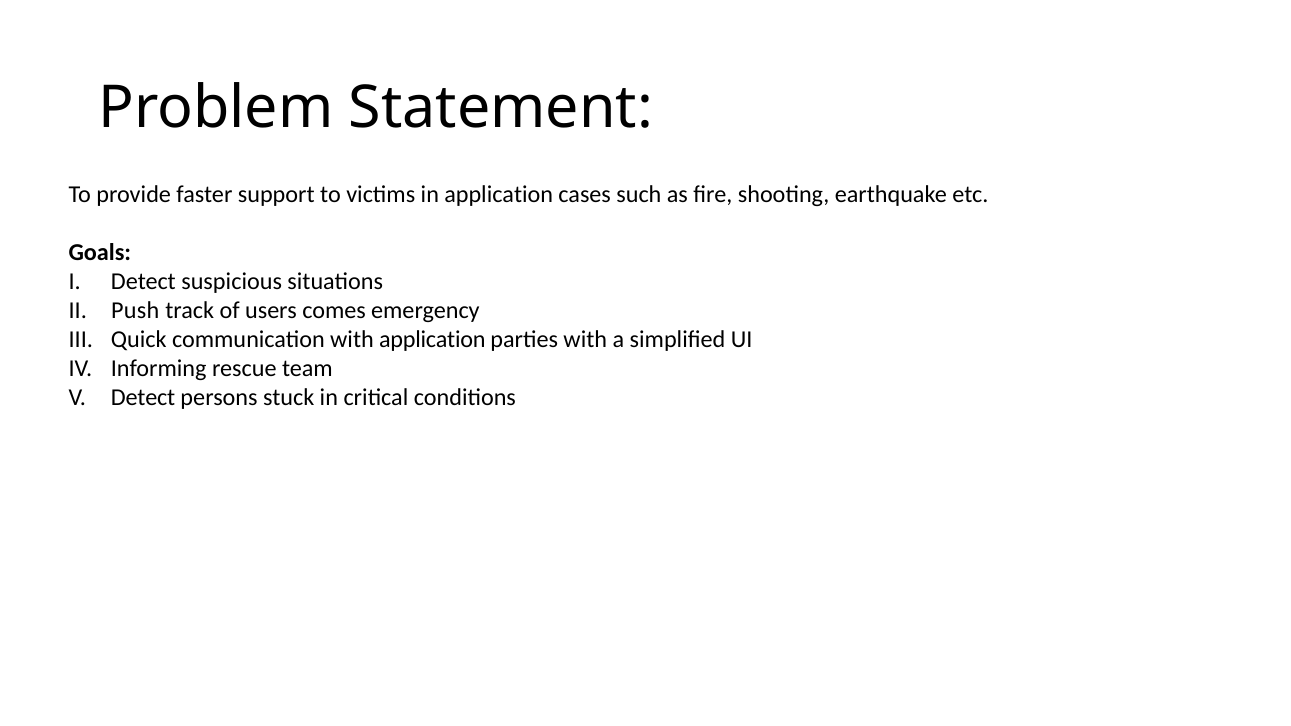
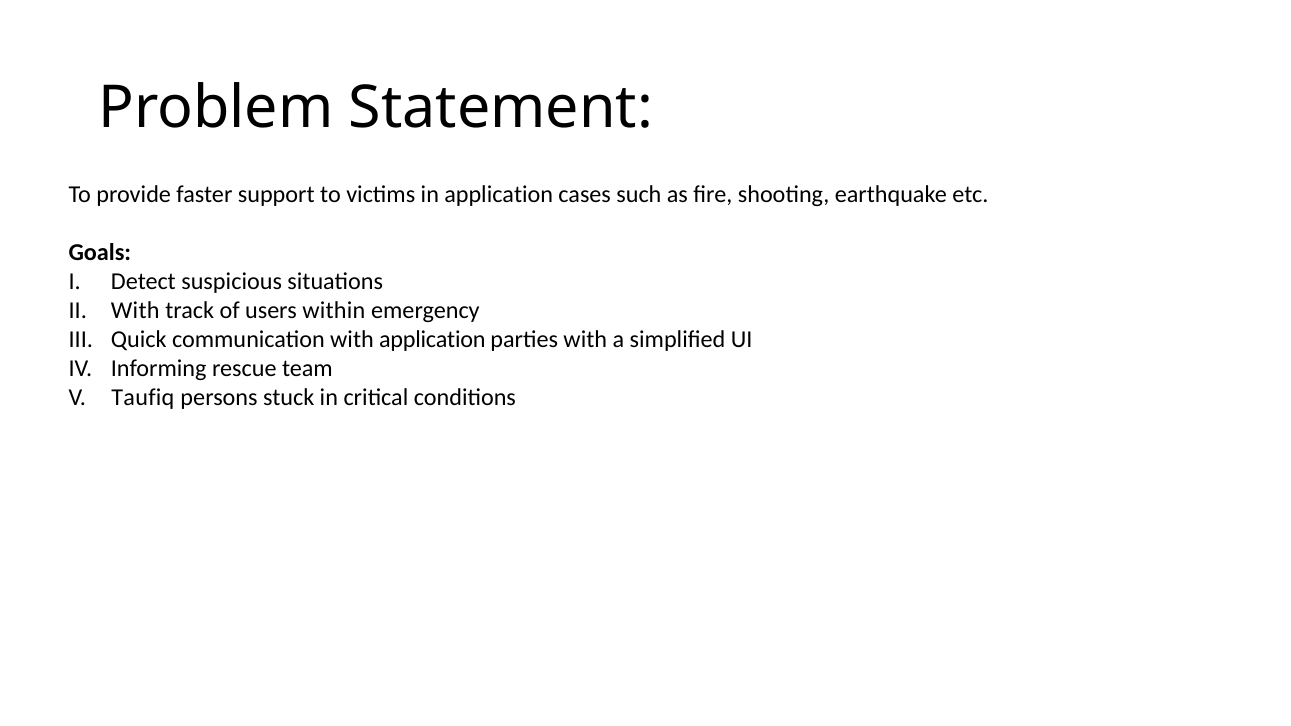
Push at (135, 311): Push -> With
comes: comes -> within
Detect at (143, 398): Detect -> Taufiq
